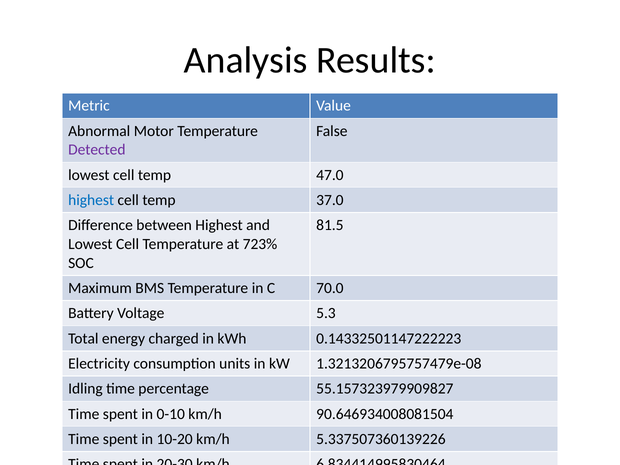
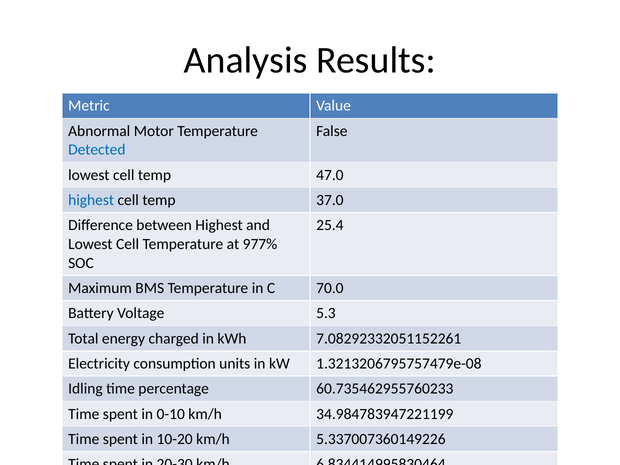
Detected colour: purple -> blue
81.5: 81.5 -> 25.4
723%: 723% -> 977%
0.14332501147222223: 0.14332501147222223 -> 7.08292332051152261
55.157323979909827: 55.157323979909827 -> 60.735462955760233
90.646934008081504: 90.646934008081504 -> 34.984783947221199
5.337507360139226: 5.337507360139226 -> 5.337007360149226
